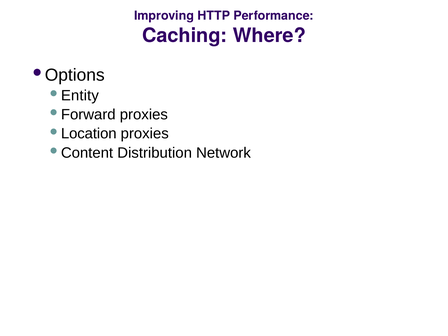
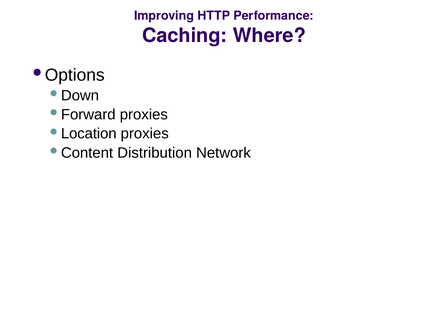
Entity: Entity -> Down
